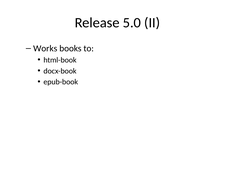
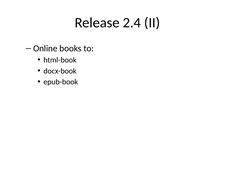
5.0: 5.0 -> 2.4
Works: Works -> Online
